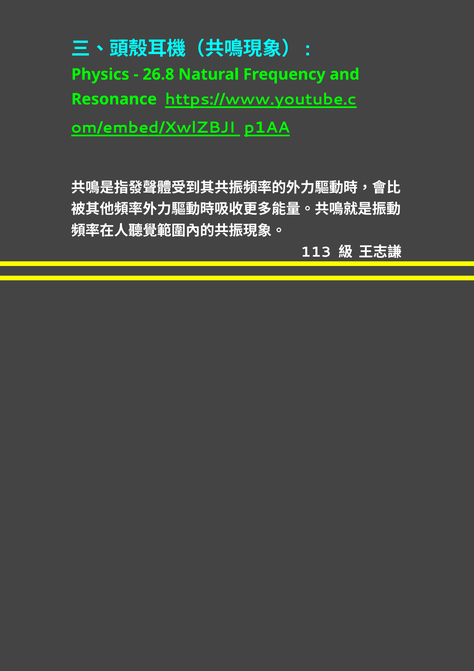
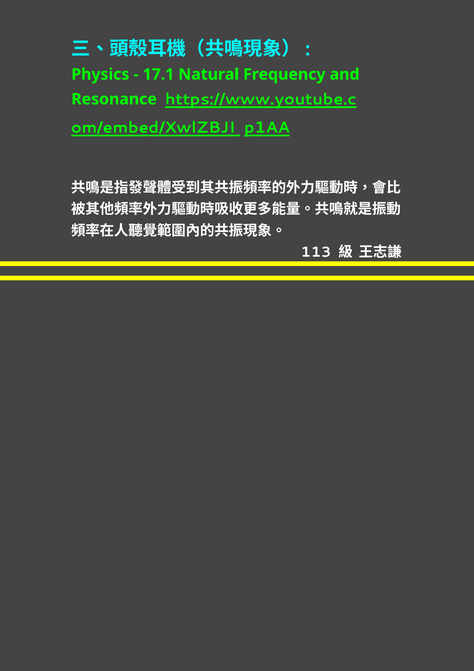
26.8: 26.8 -> 17.1
